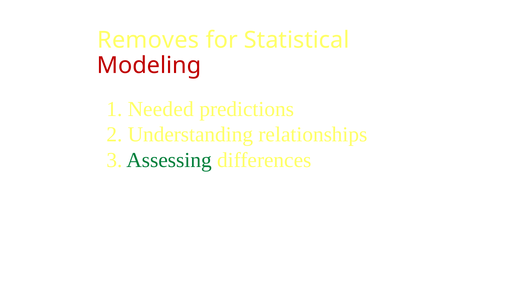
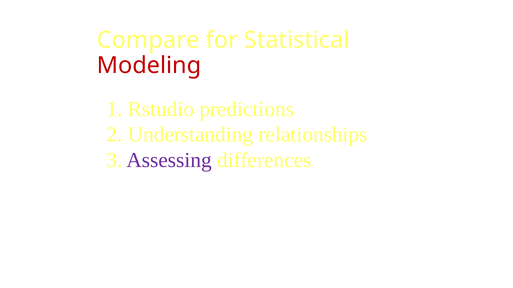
Removes: Removes -> Compare
Needed: Needed -> Rstudio
Assessing colour: green -> purple
